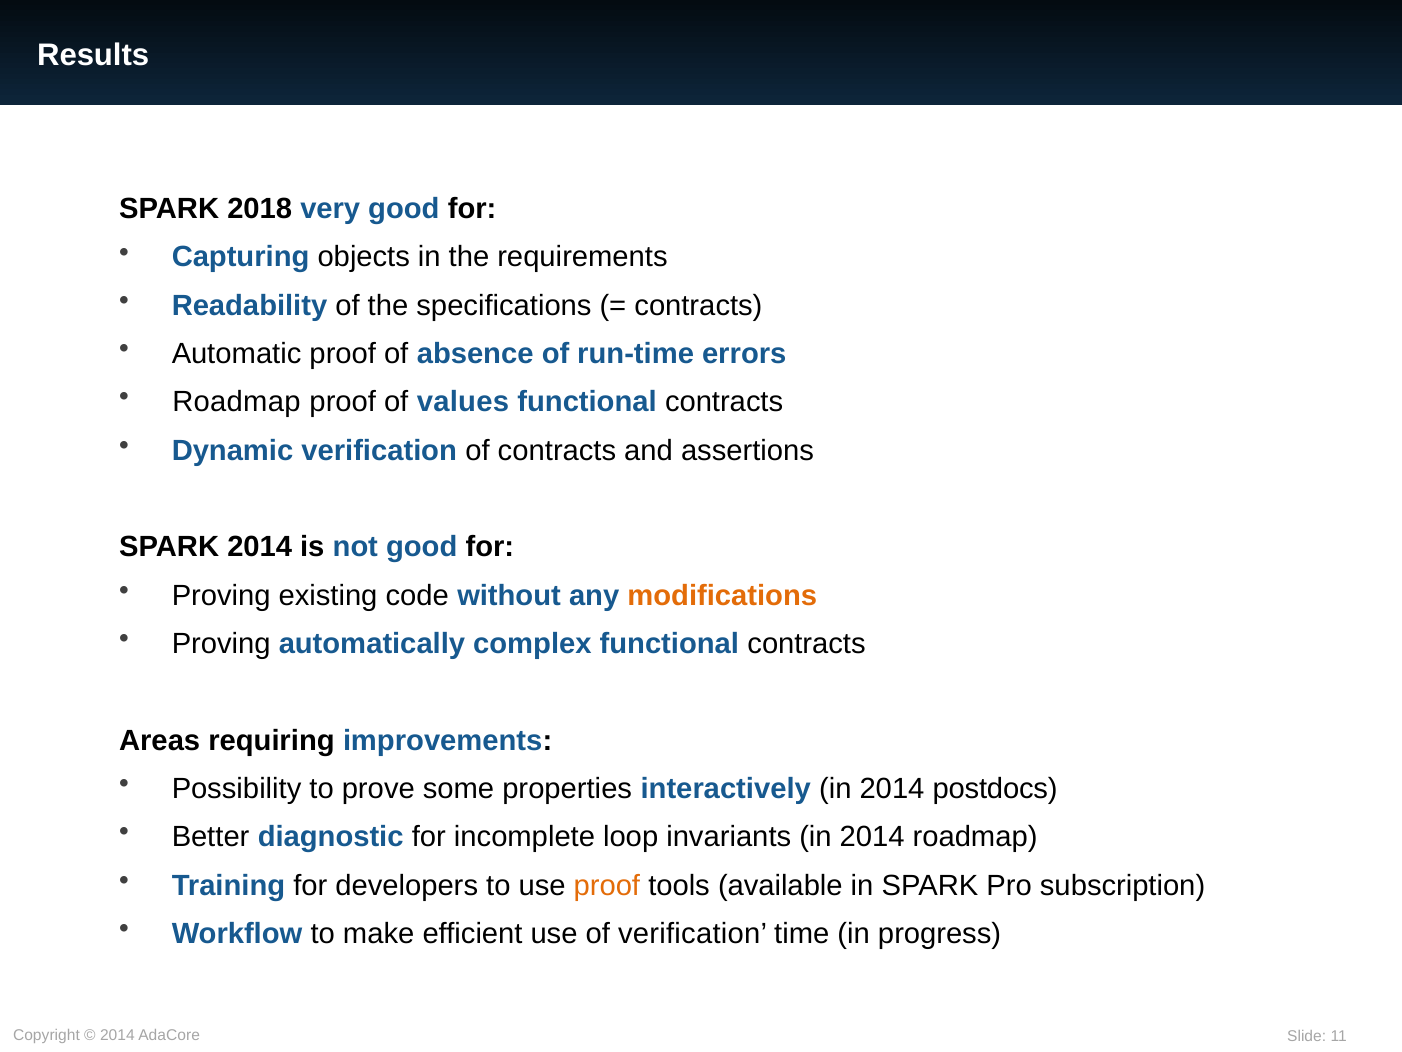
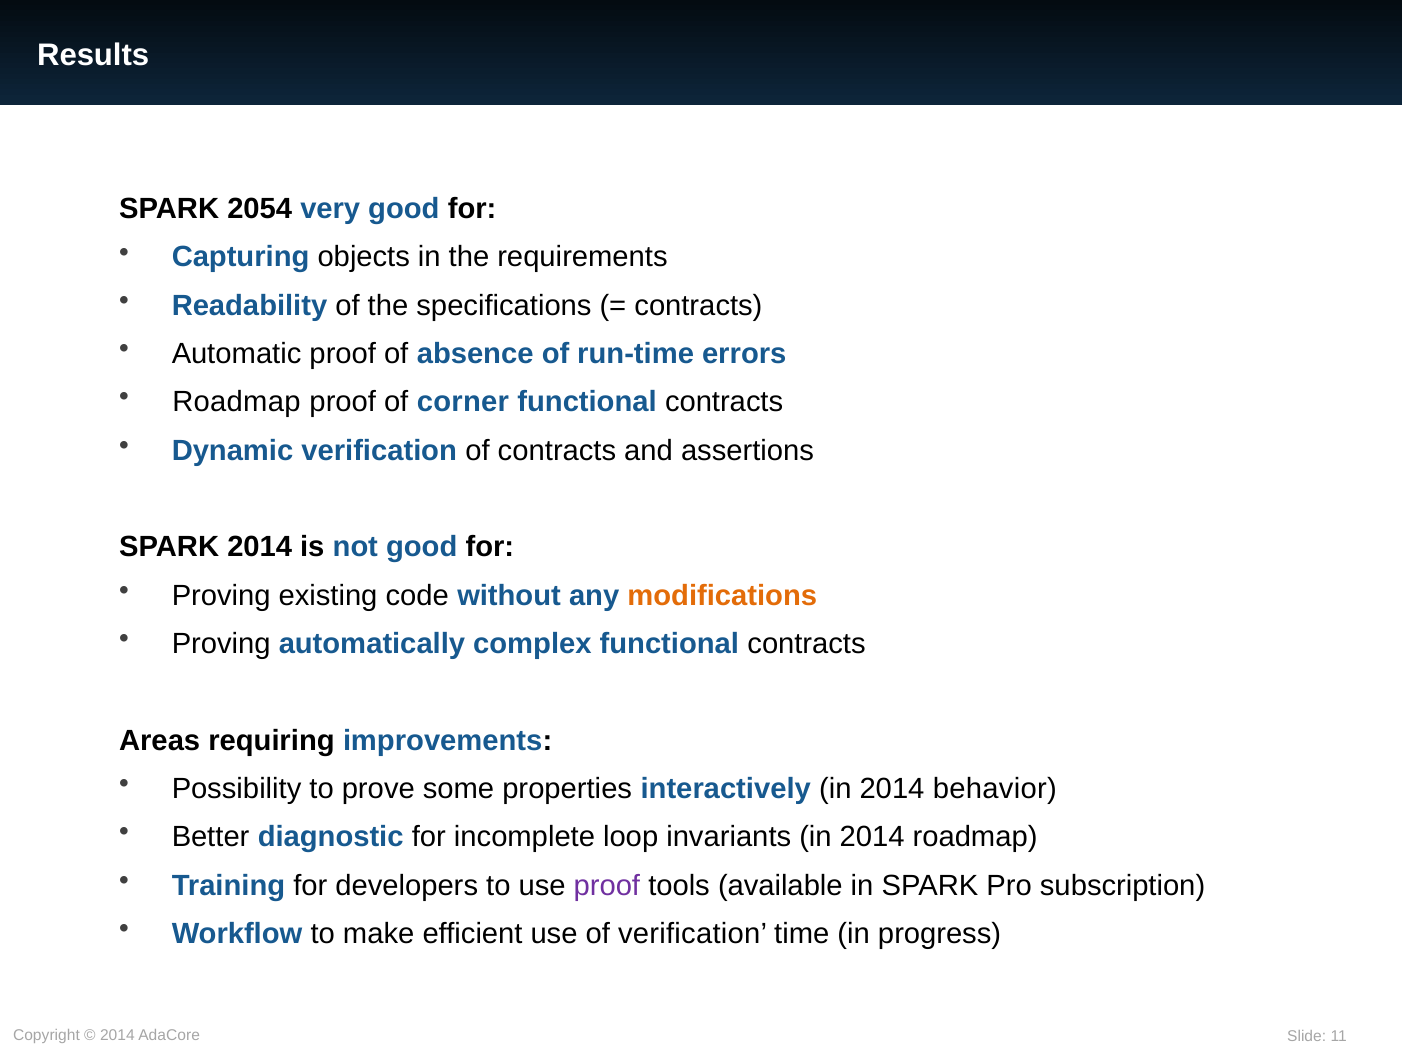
2018: 2018 -> 2054
values: values -> corner
postdocs: postdocs -> behavior
proof at (607, 885) colour: orange -> purple
